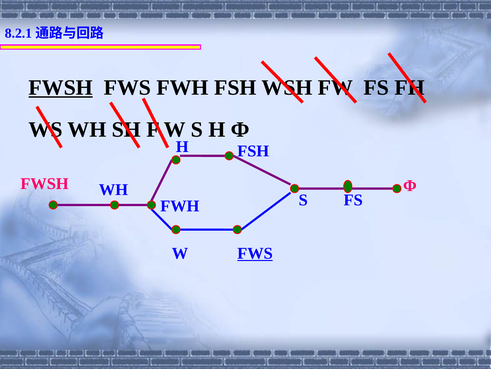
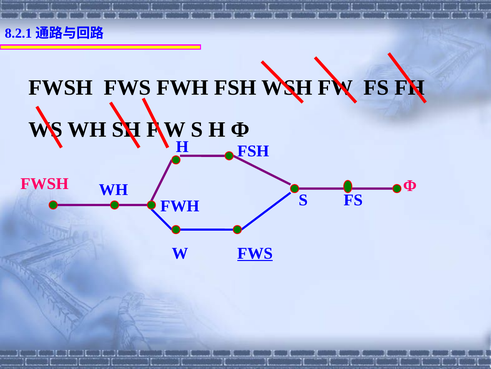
FWSH at (61, 87) underline: present -> none
